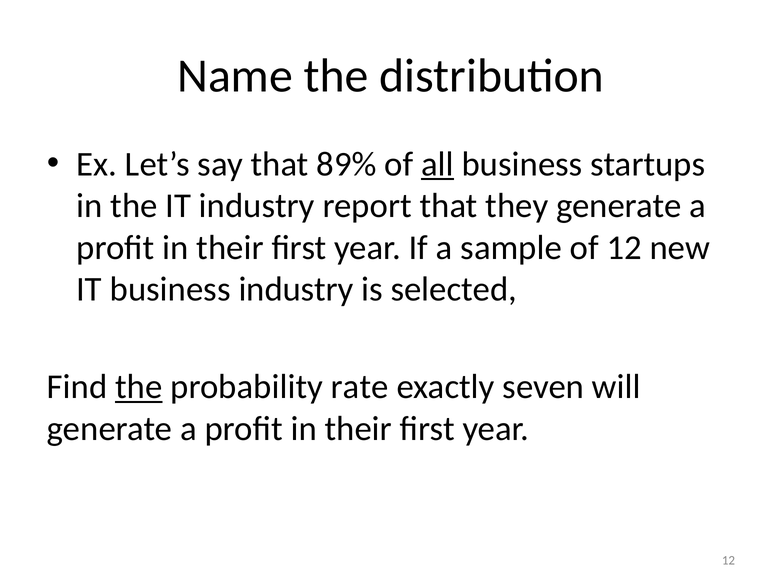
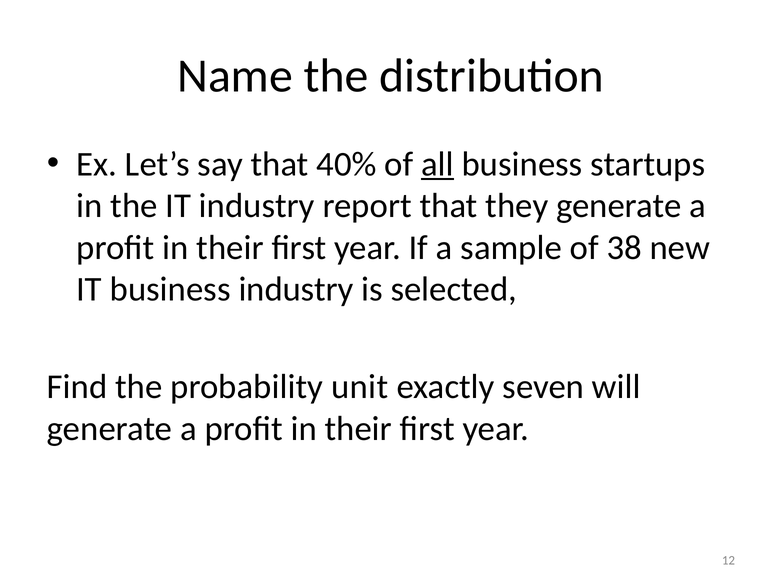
89%: 89% -> 40%
of 12: 12 -> 38
the at (139, 387) underline: present -> none
rate: rate -> unit
